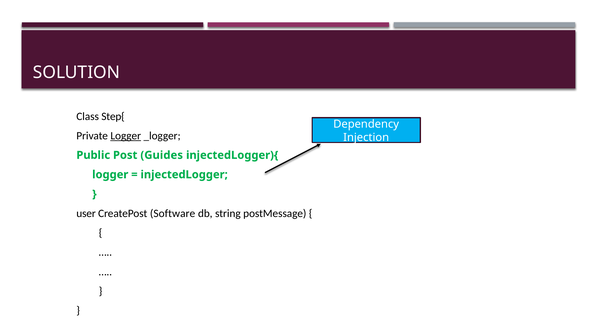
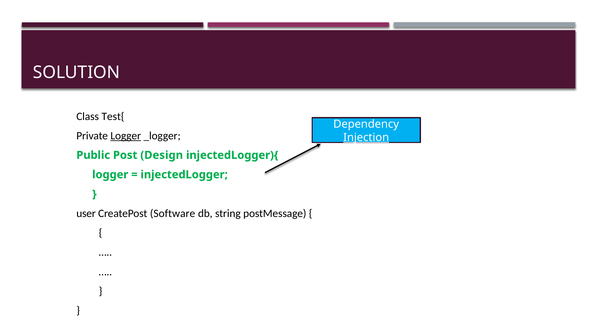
Step{: Step{ -> Test{
Injection underline: none -> present
Guides: Guides -> Design
